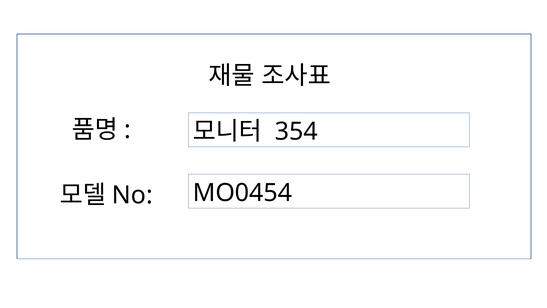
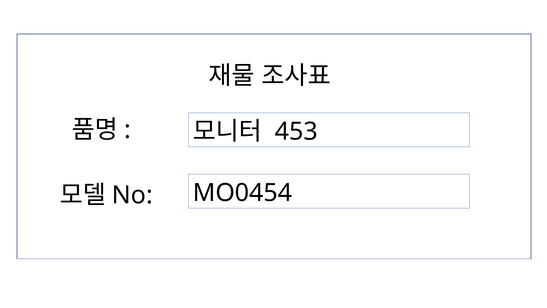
354: 354 -> 453
